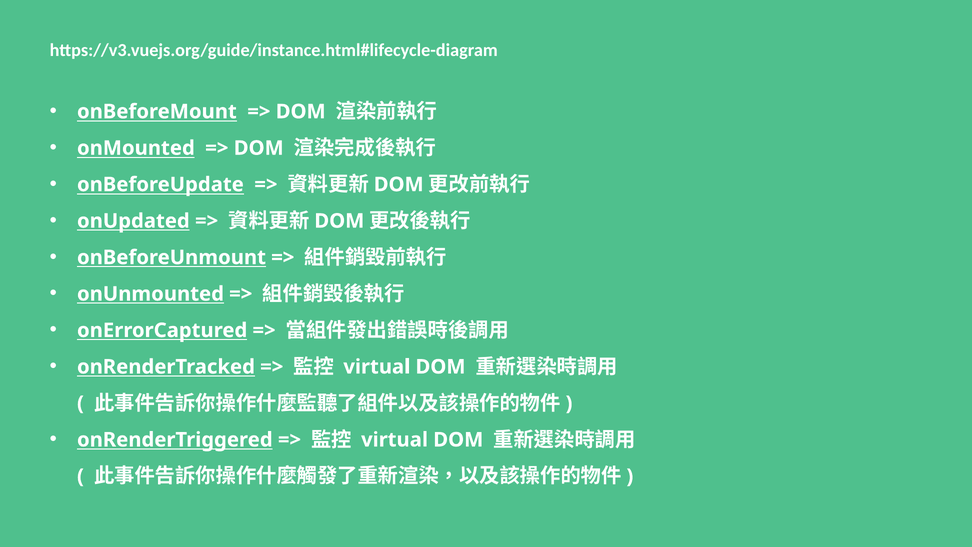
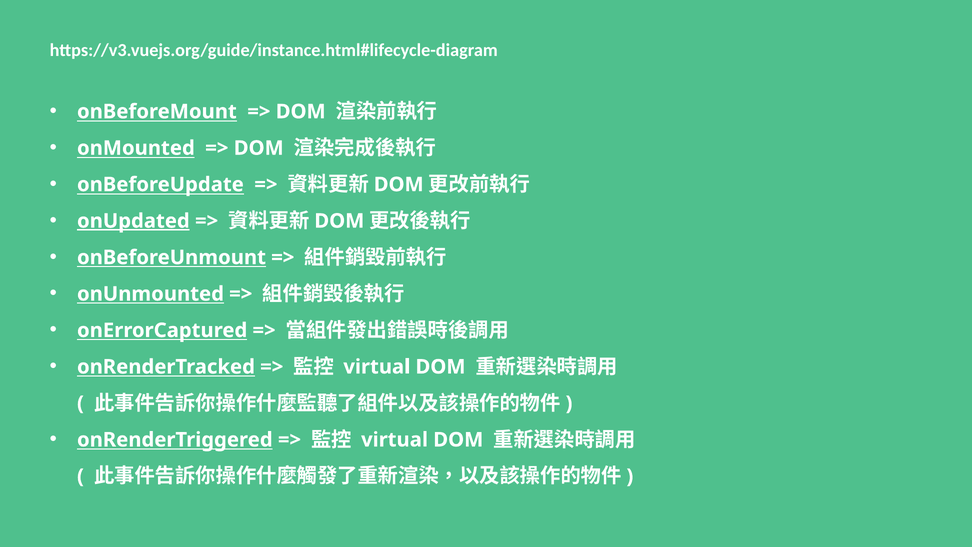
onUpdated underline: none -> present
